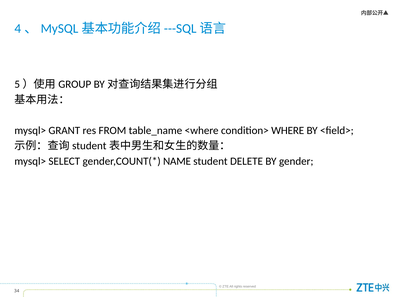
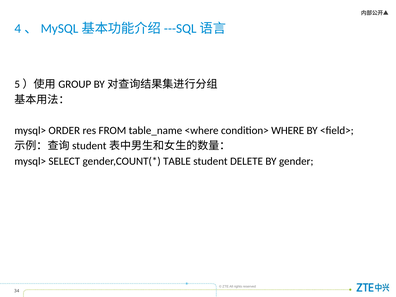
GRANT: GRANT -> ORDER
NAME: NAME -> TABLE
